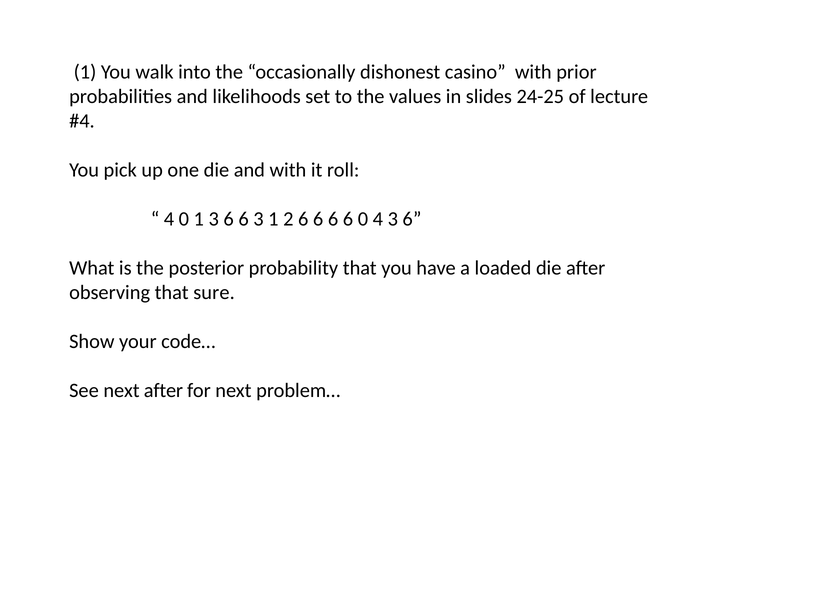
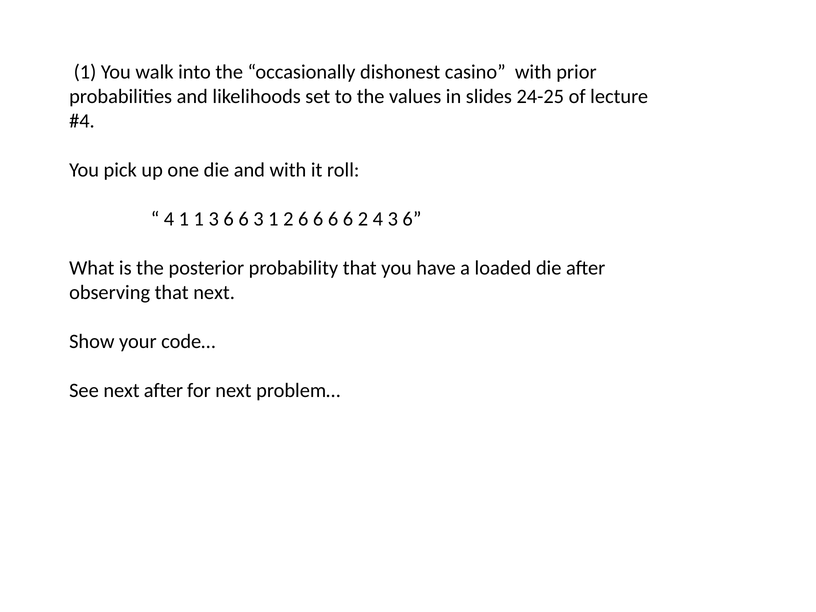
4 0: 0 -> 1
6 0: 0 -> 2
that sure: sure -> next
